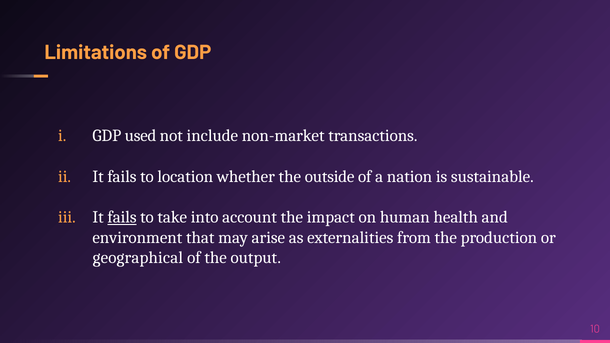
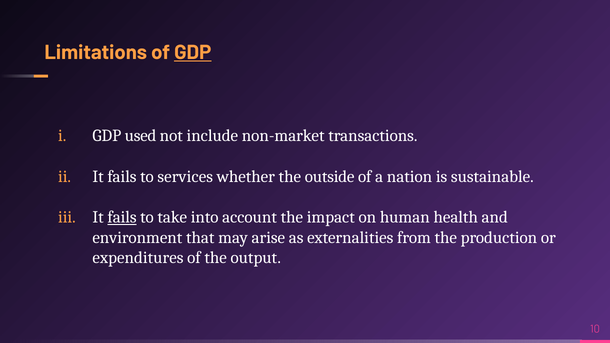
GDP at (193, 52) underline: none -> present
location: location -> services
geographical: geographical -> expenditures
